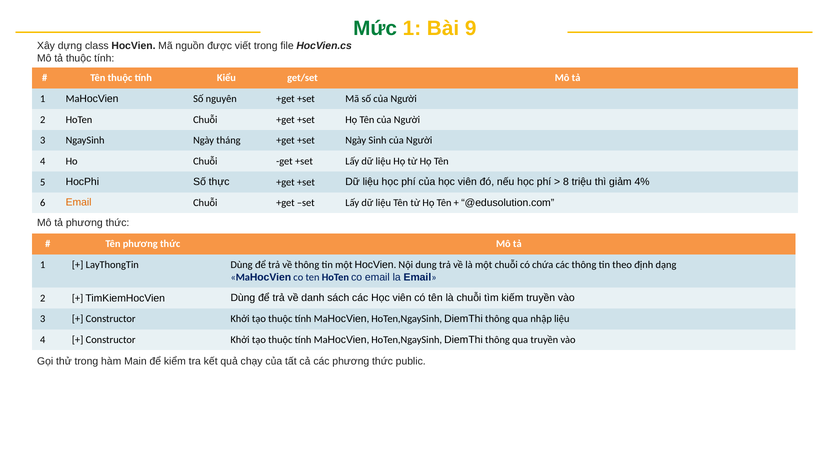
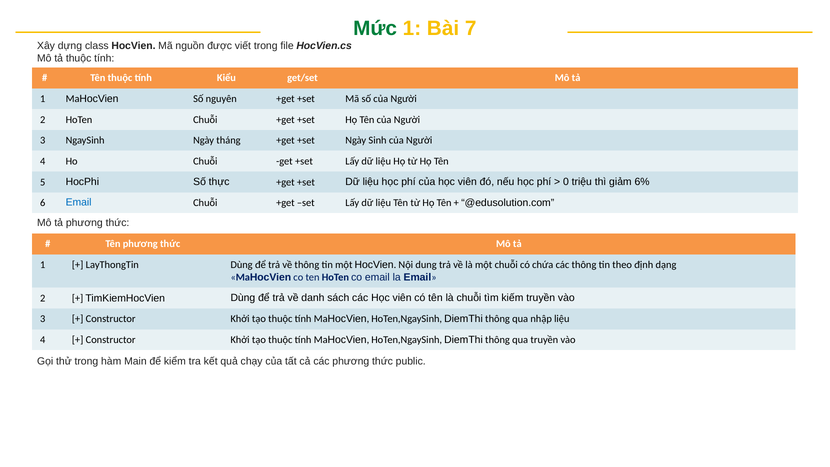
9: 9 -> 7
8: 8 -> 0
4%: 4% -> 6%
Email at (79, 202) colour: orange -> blue
